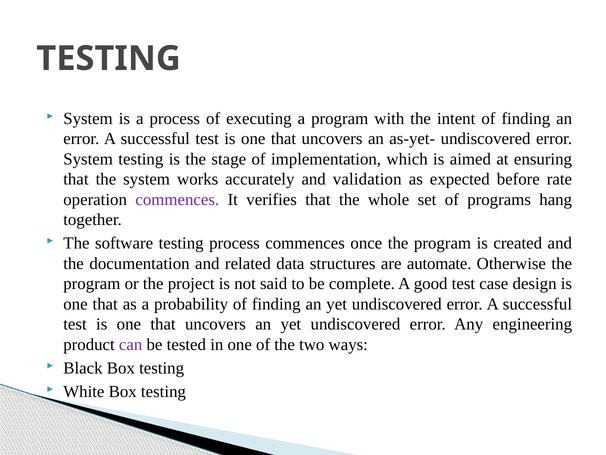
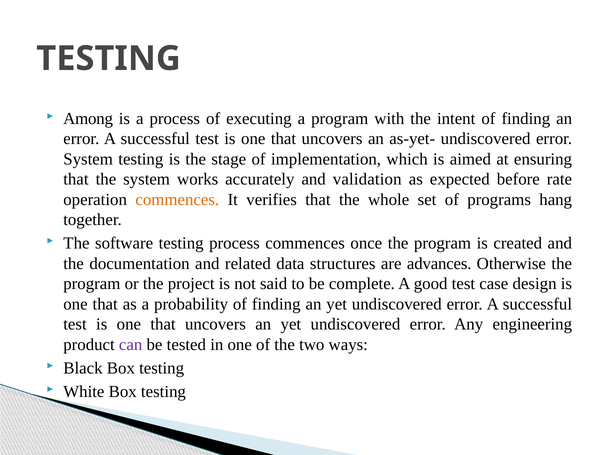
System at (88, 118): System -> Among
commences at (177, 199) colour: purple -> orange
automate: automate -> advances
